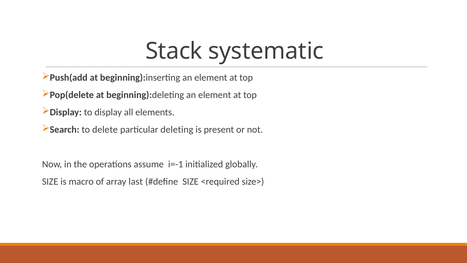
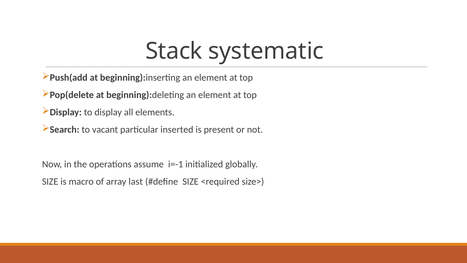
delete: delete -> vacant
deleting: deleting -> inserted
